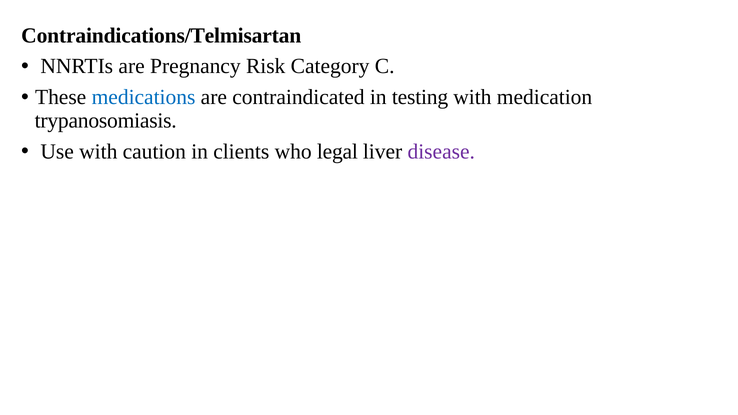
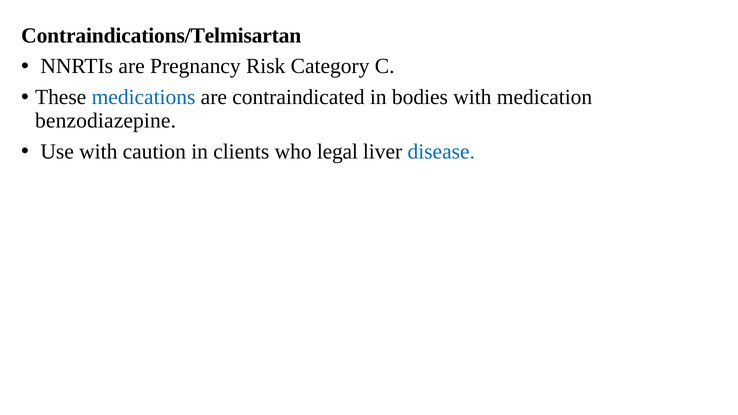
testing: testing -> bodies
trypanosomiasis: trypanosomiasis -> benzodiazepine
disease colour: purple -> blue
